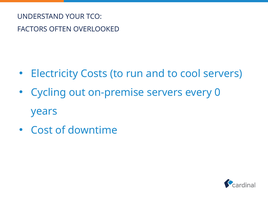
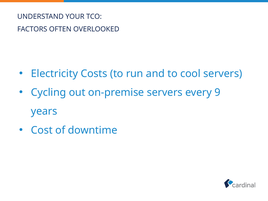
0: 0 -> 9
